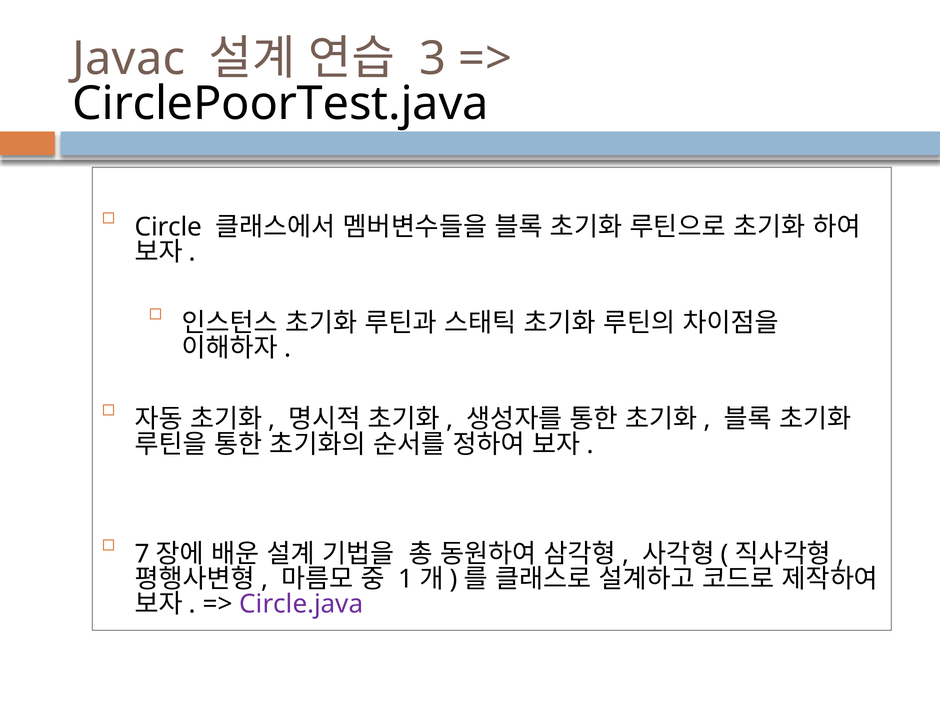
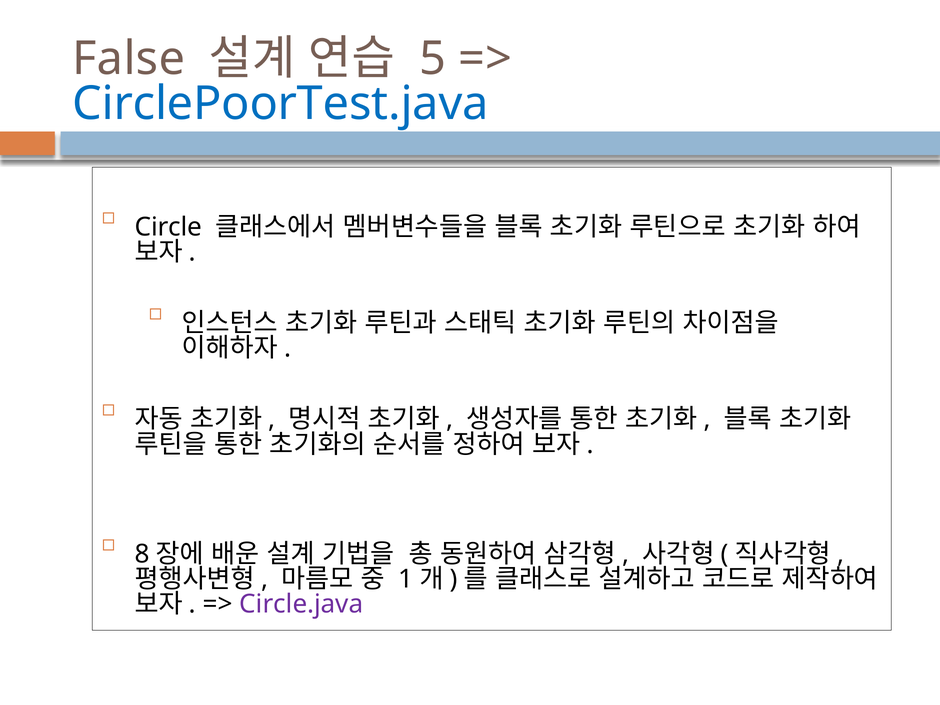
Javac: Javac -> False
3: 3 -> 5
CirclePoorTest.java colour: black -> blue
7: 7 -> 8
